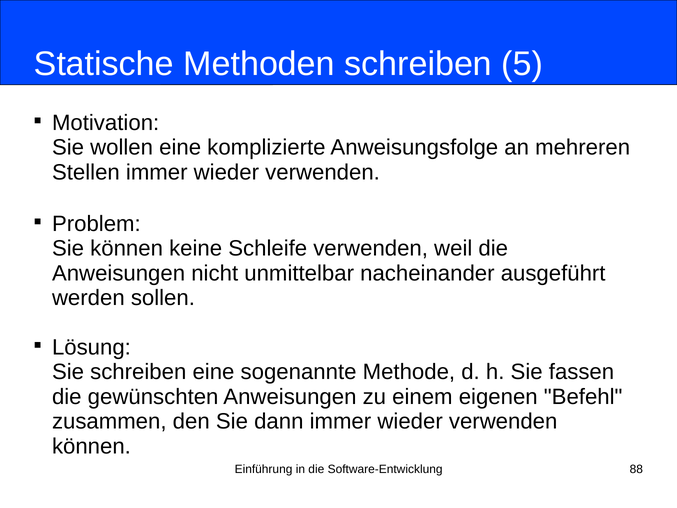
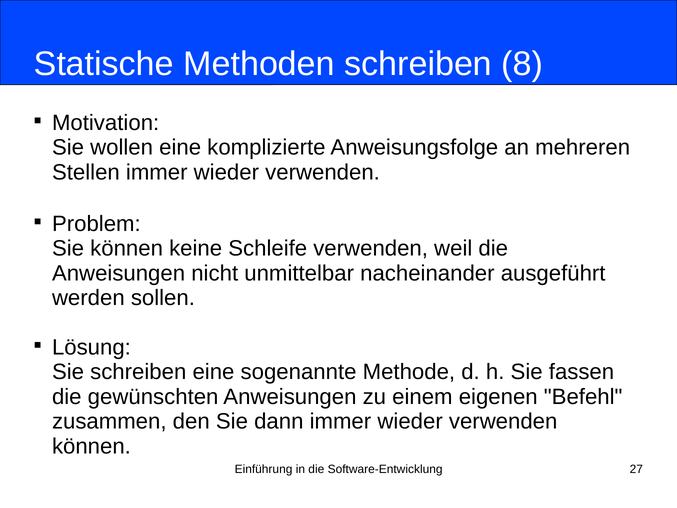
5: 5 -> 8
88: 88 -> 27
